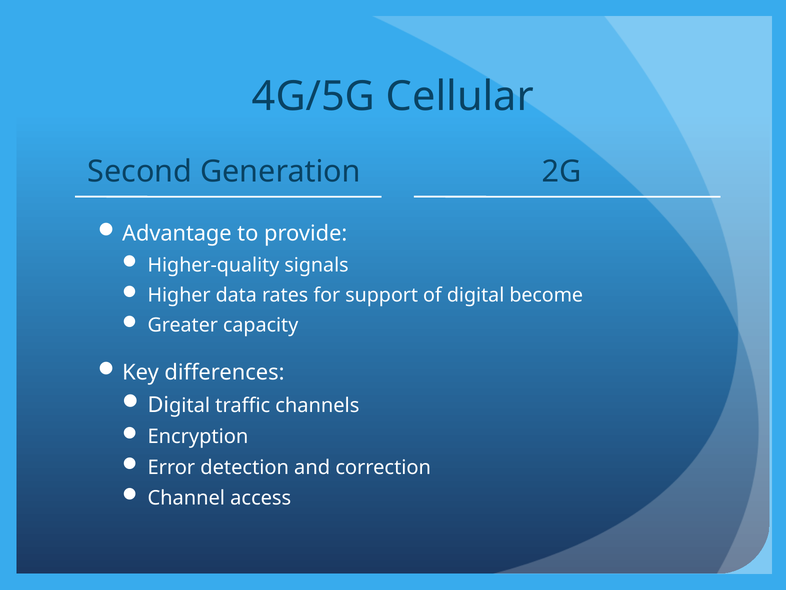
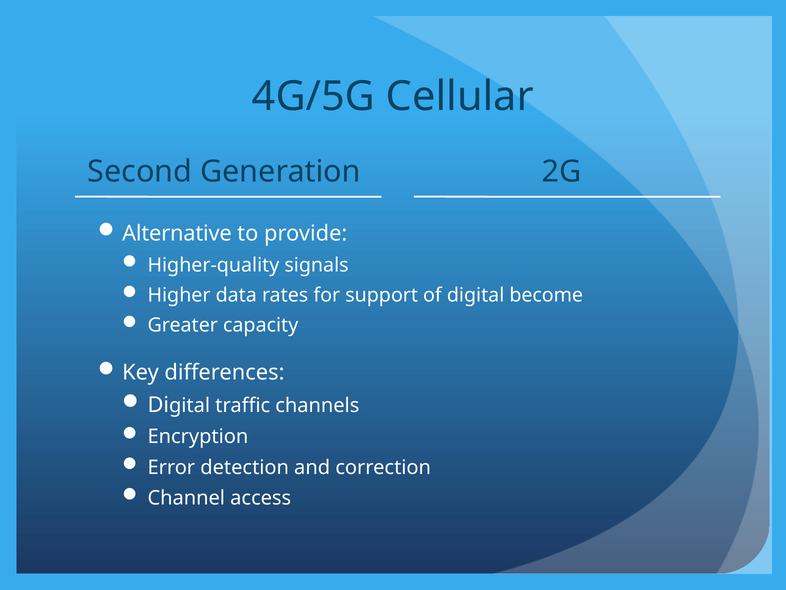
Advantage: Advantage -> Alternative
